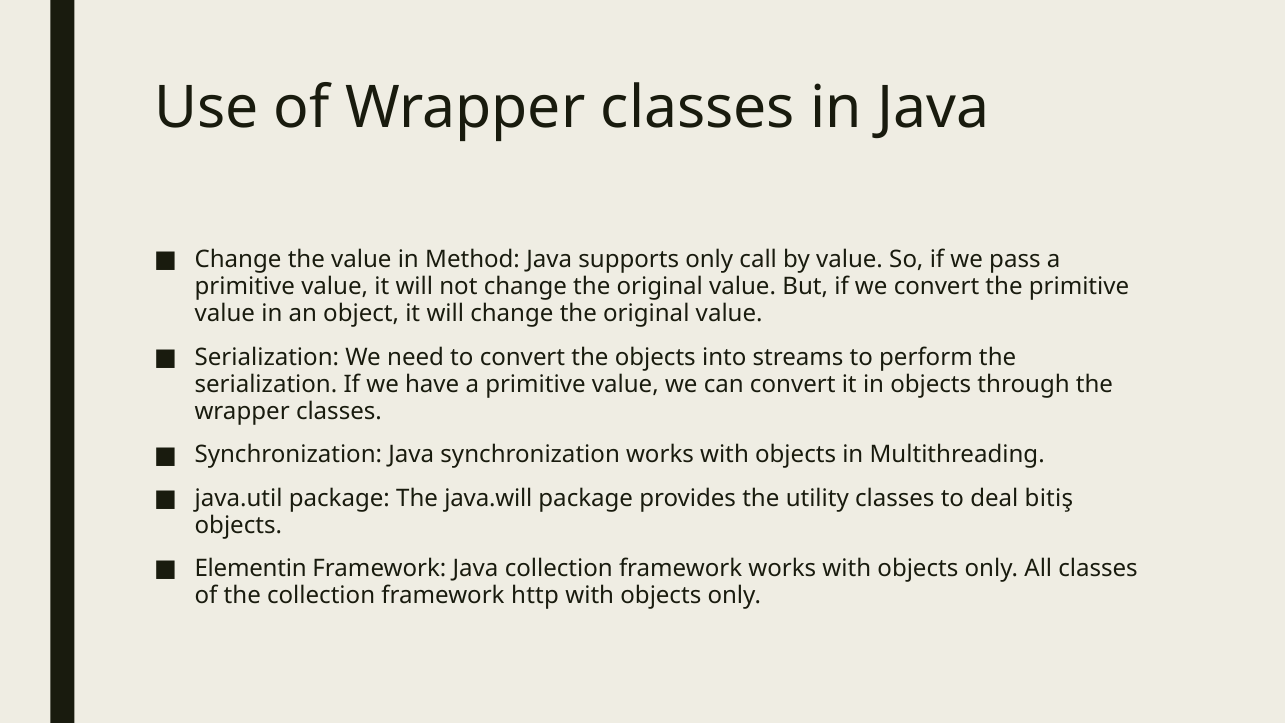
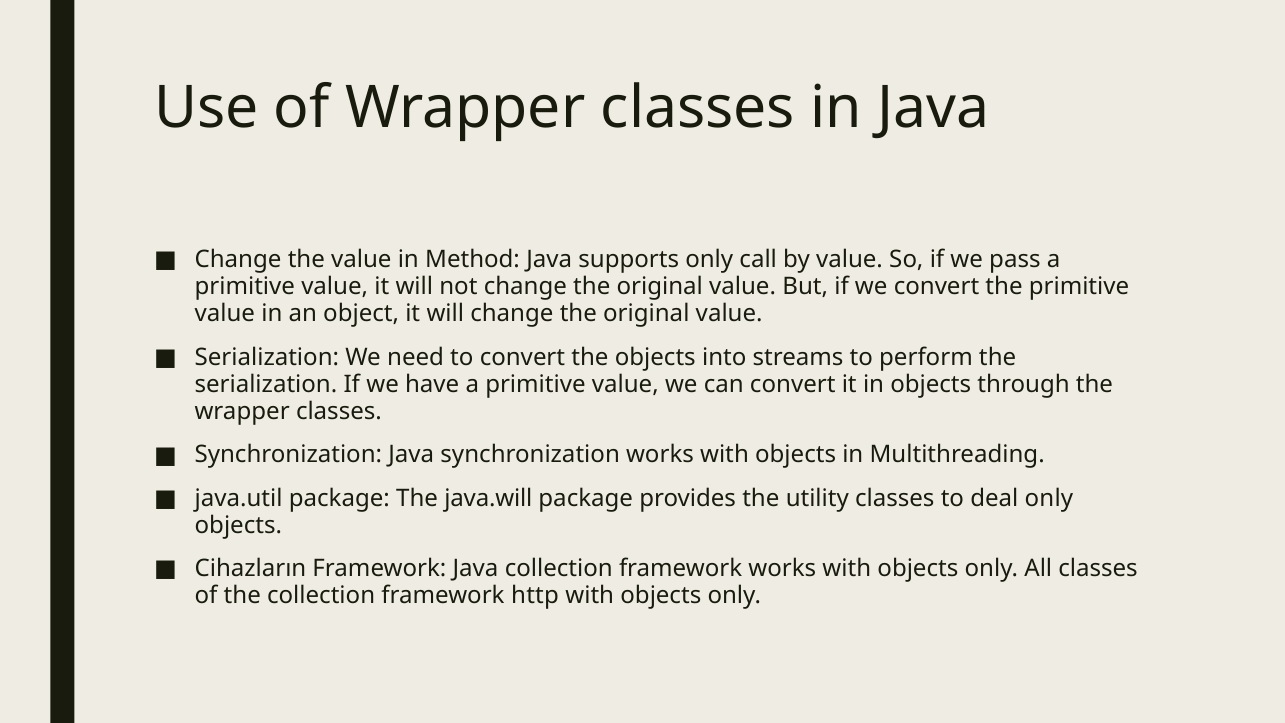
deal bitiş: bitiş -> only
Elementin: Elementin -> Cihazların
